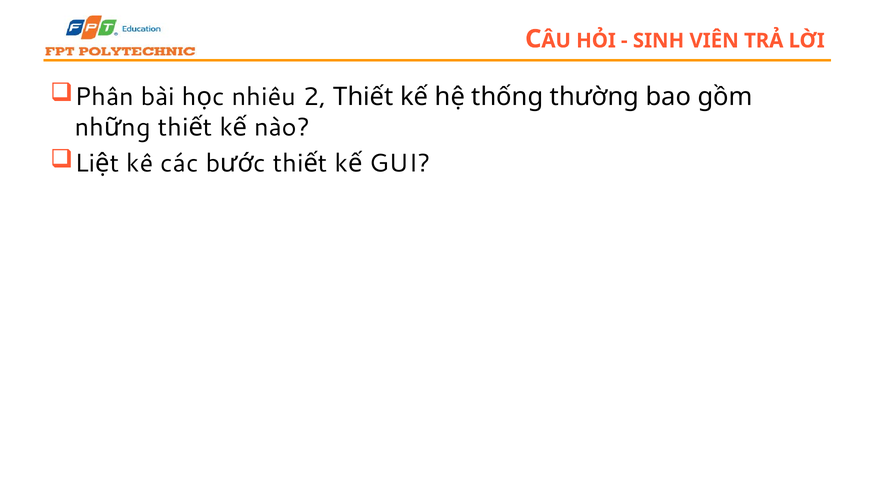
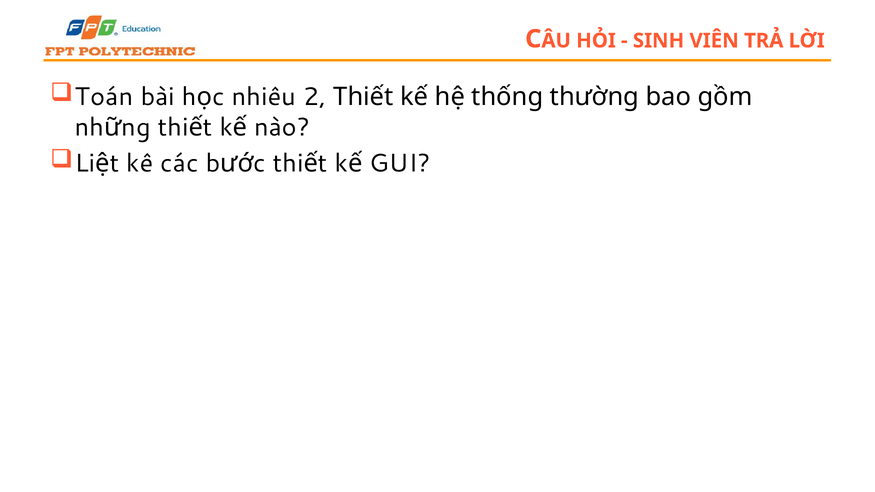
Phân: Phân -> Toán
